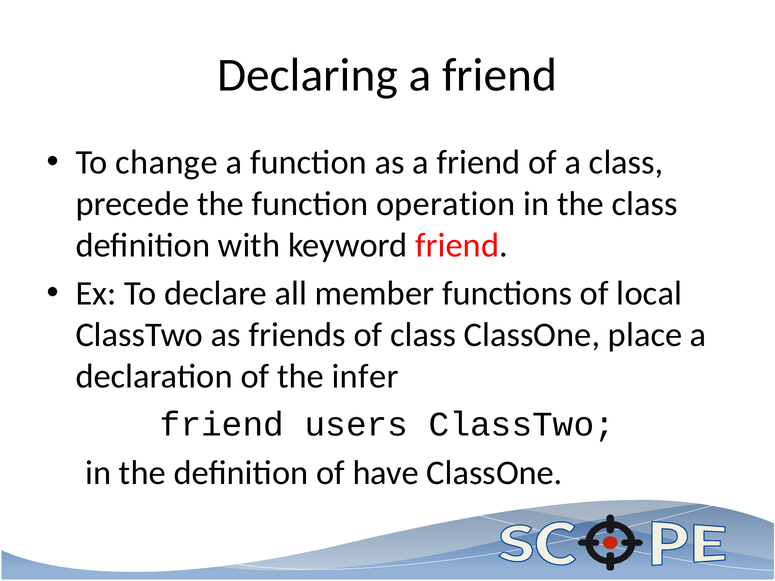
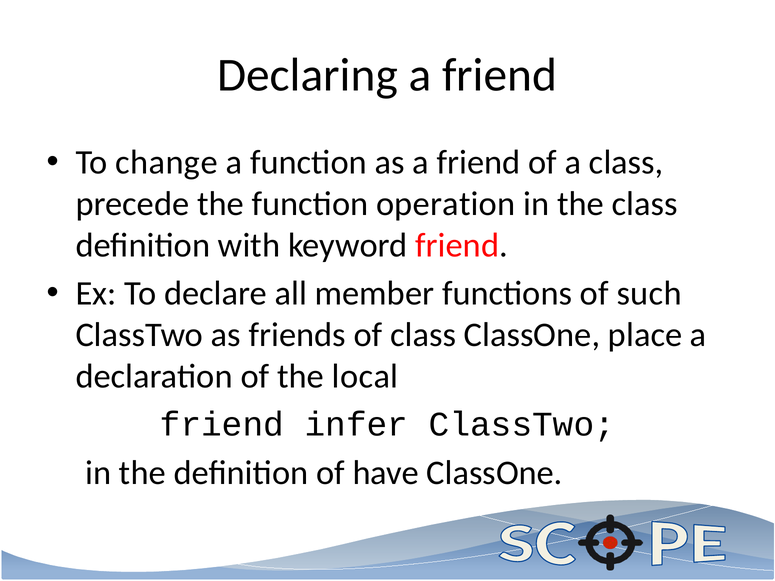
local: local -> such
infer: infer -> local
users: users -> infer
